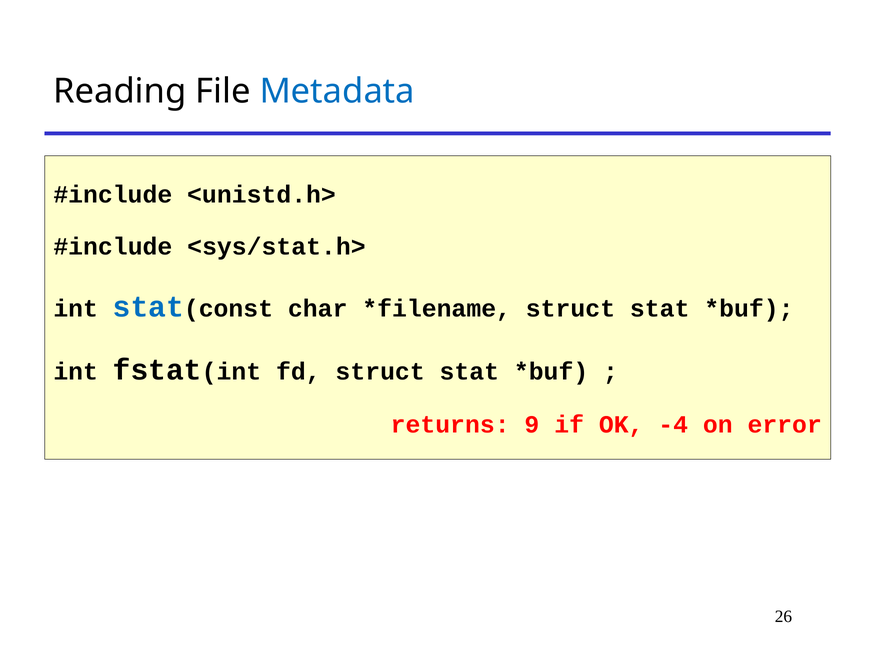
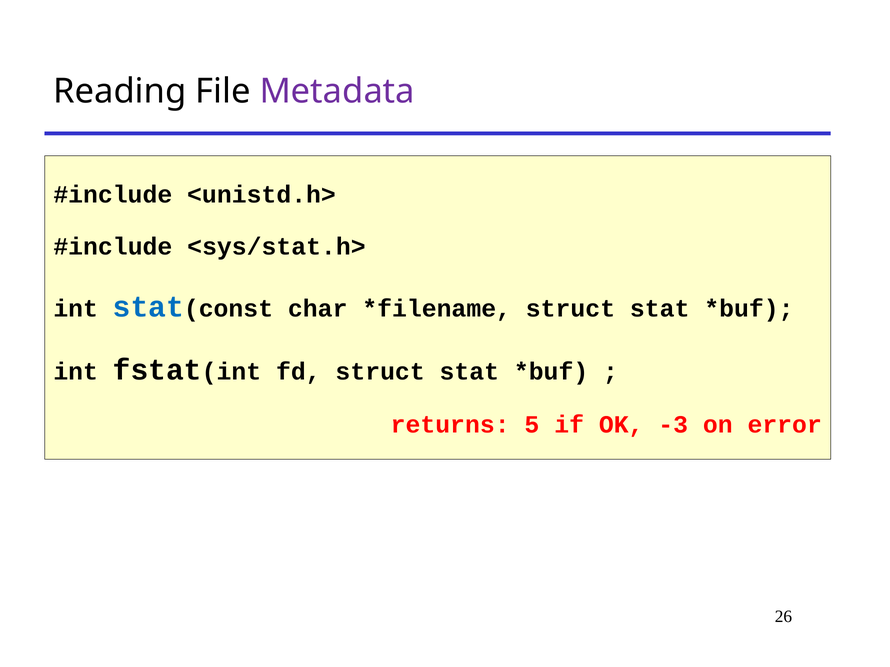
Metadata colour: blue -> purple
9: 9 -> 5
-4: -4 -> -3
